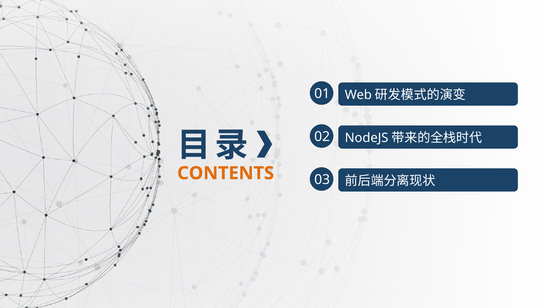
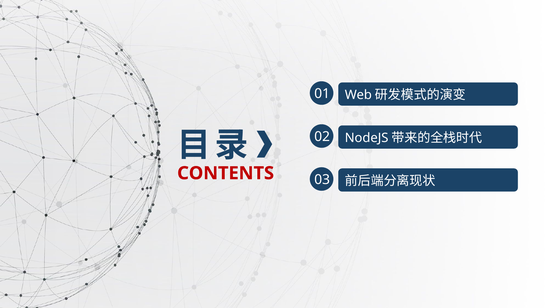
CONTENTS colour: orange -> red
